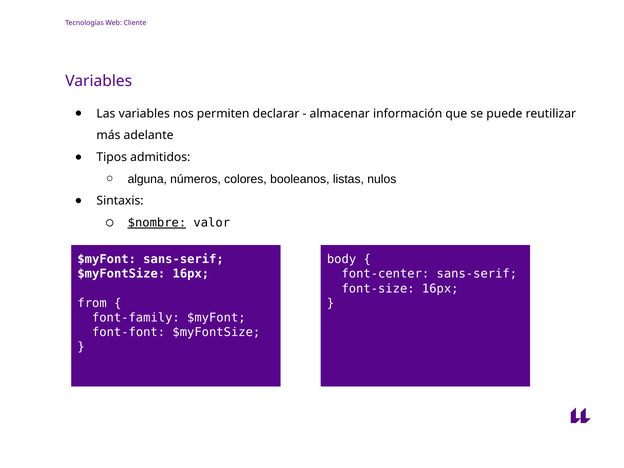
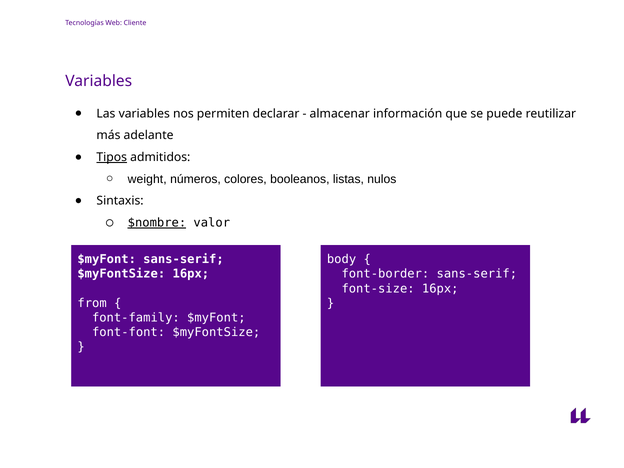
Tipos underline: none -> present
alguna: alguna -> weight
font-center: font-center -> font-border
